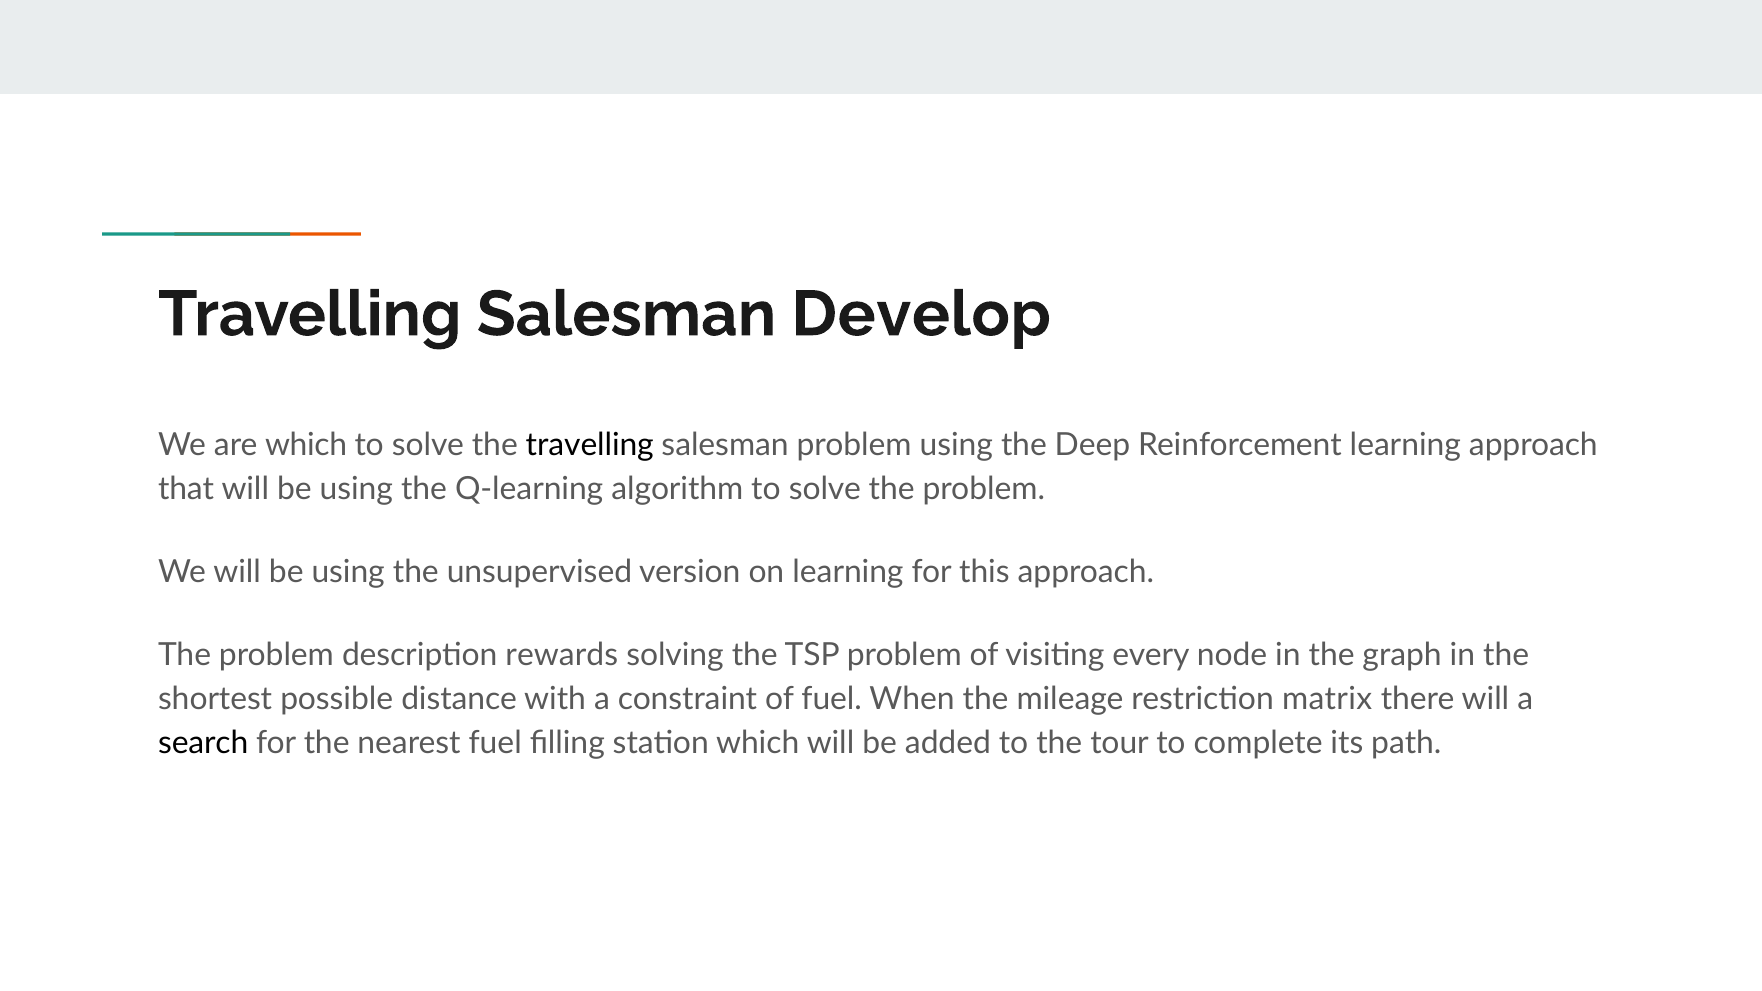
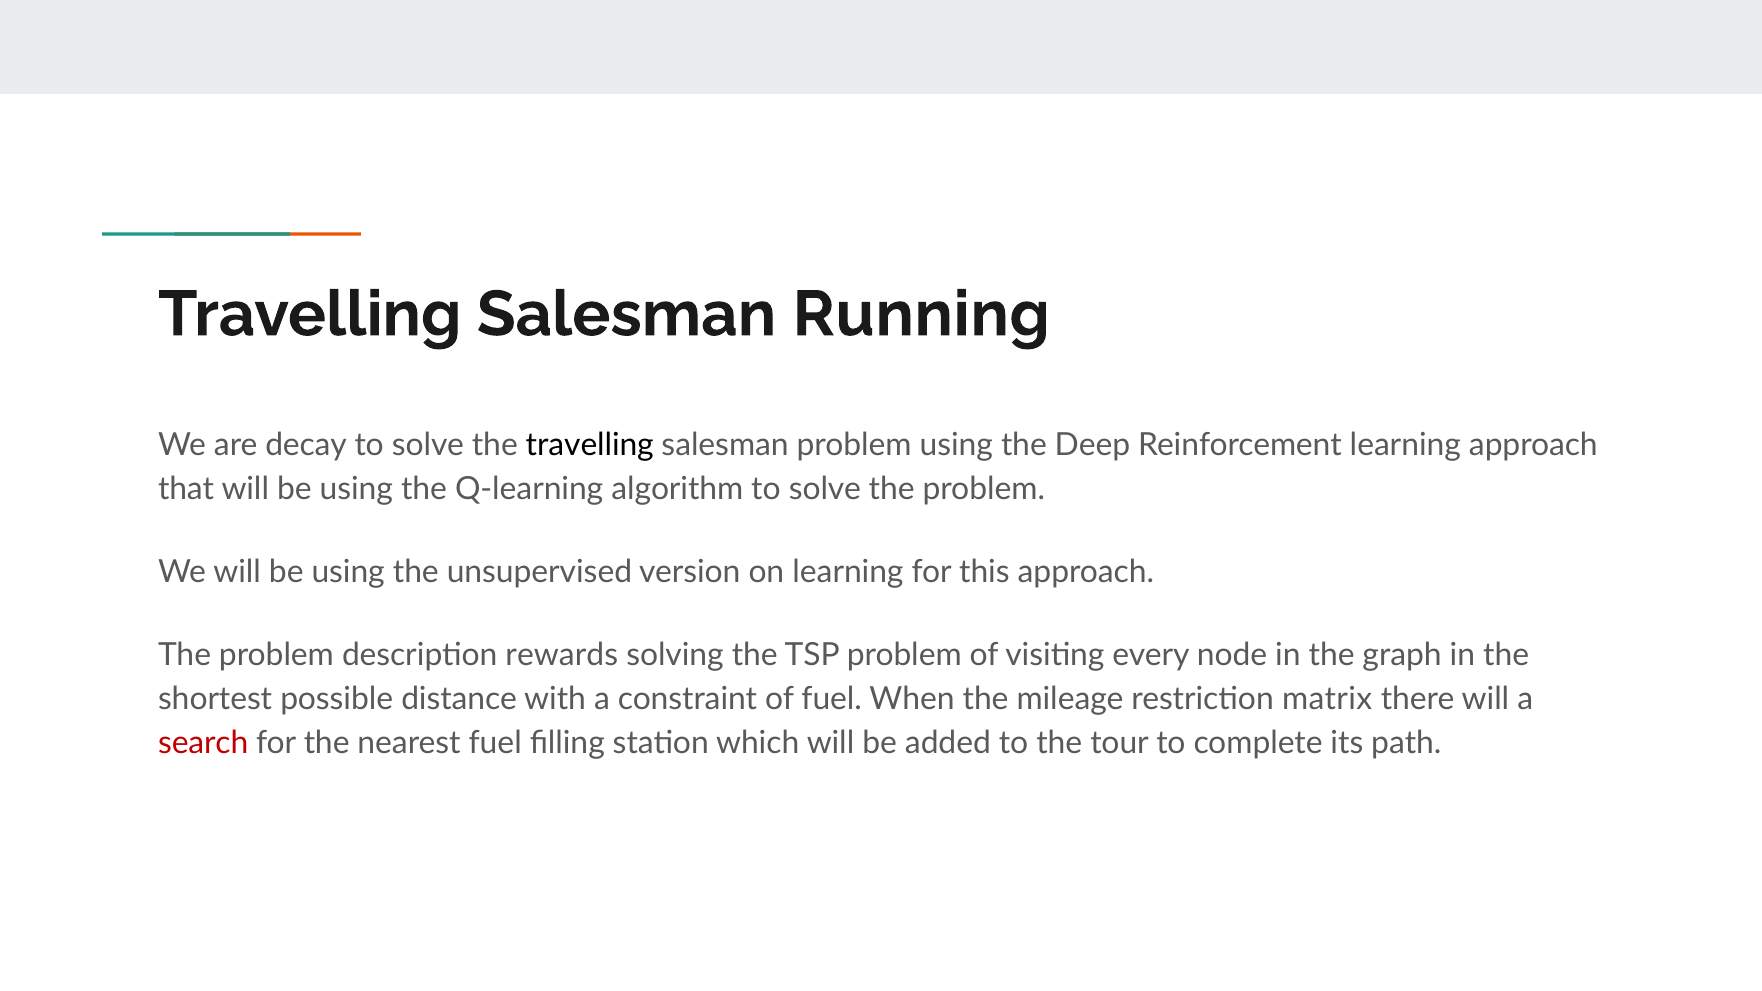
Develop: Develop -> Running
are which: which -> decay
search colour: black -> red
